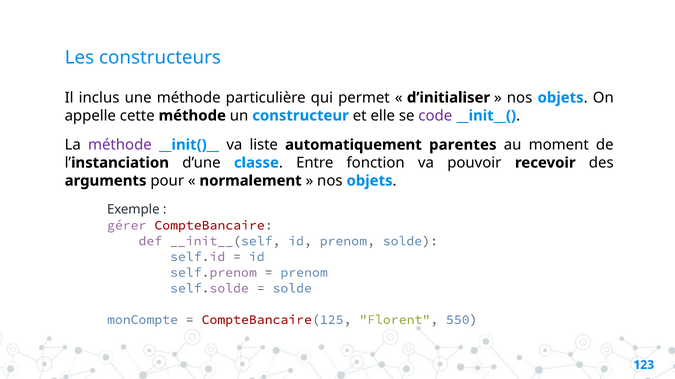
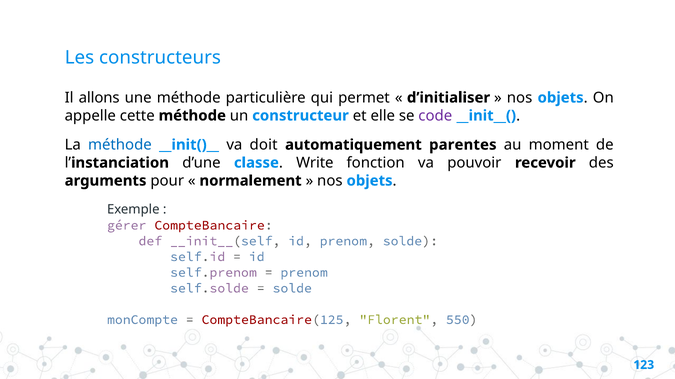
inclus: inclus -> allons
méthode at (120, 145) colour: purple -> blue
liste: liste -> doit
Entre: Entre -> Write
